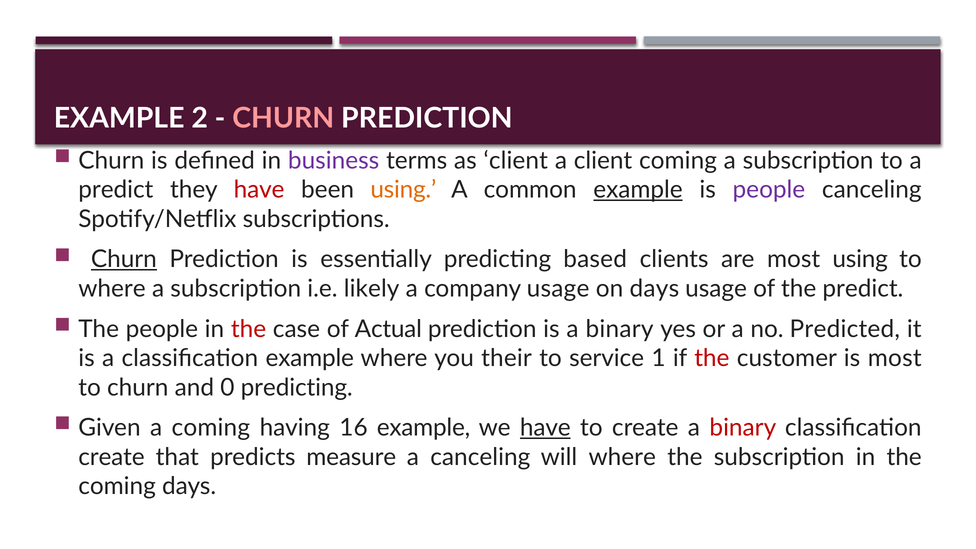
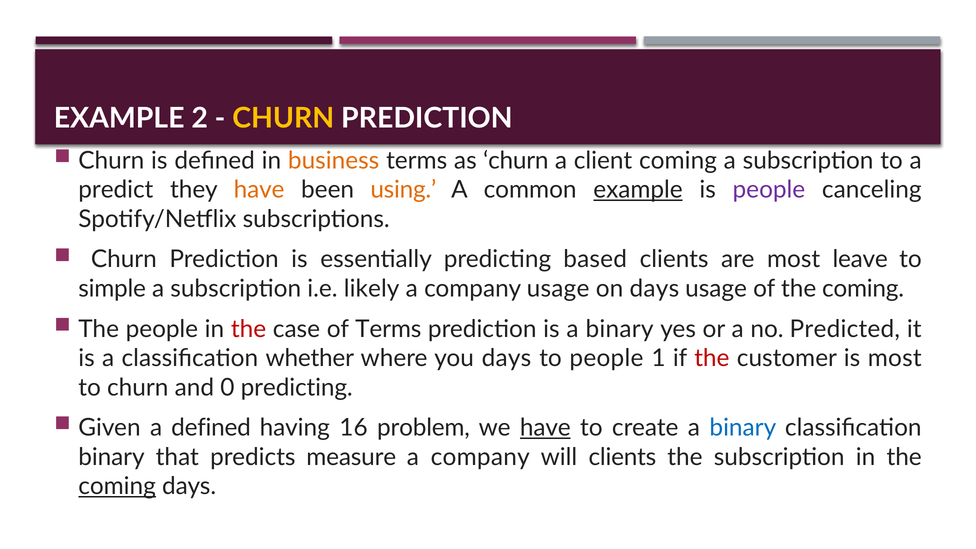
CHURN at (283, 119) colour: pink -> yellow
business colour: purple -> orange
as client: client -> churn
have at (259, 190) colour: red -> orange
Churn at (124, 259) underline: present -> none
most using: using -> leave
where at (112, 289): where -> simple
of the predict: predict -> coming
of Actual: Actual -> Terms
classification example: example -> whether
you their: their -> days
to service: service -> people
a coming: coming -> defined
16 example: example -> problem
binary at (743, 428) colour: red -> blue
create at (111, 457): create -> binary
canceling at (480, 457): canceling -> company
will where: where -> clients
coming at (117, 486) underline: none -> present
